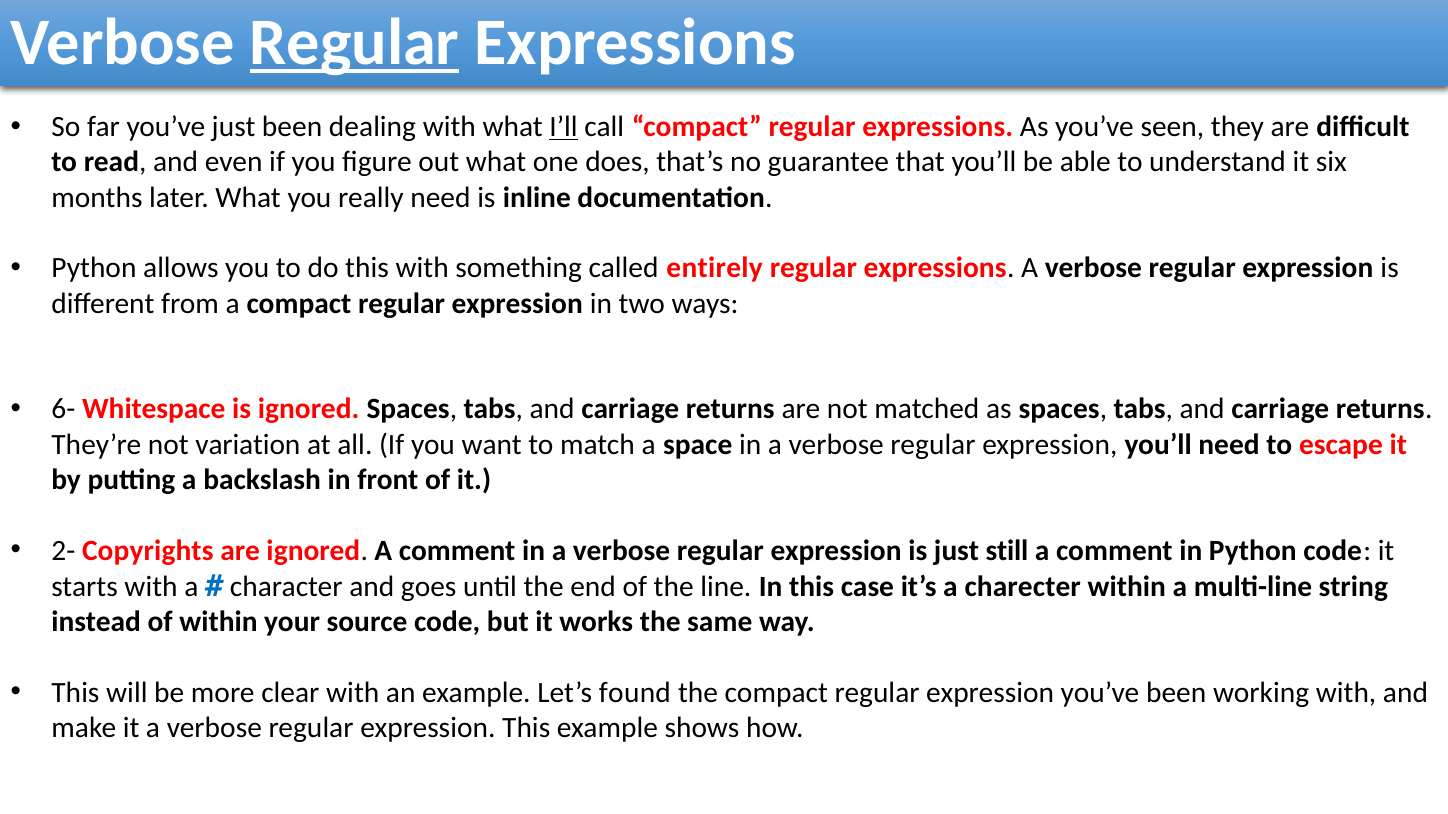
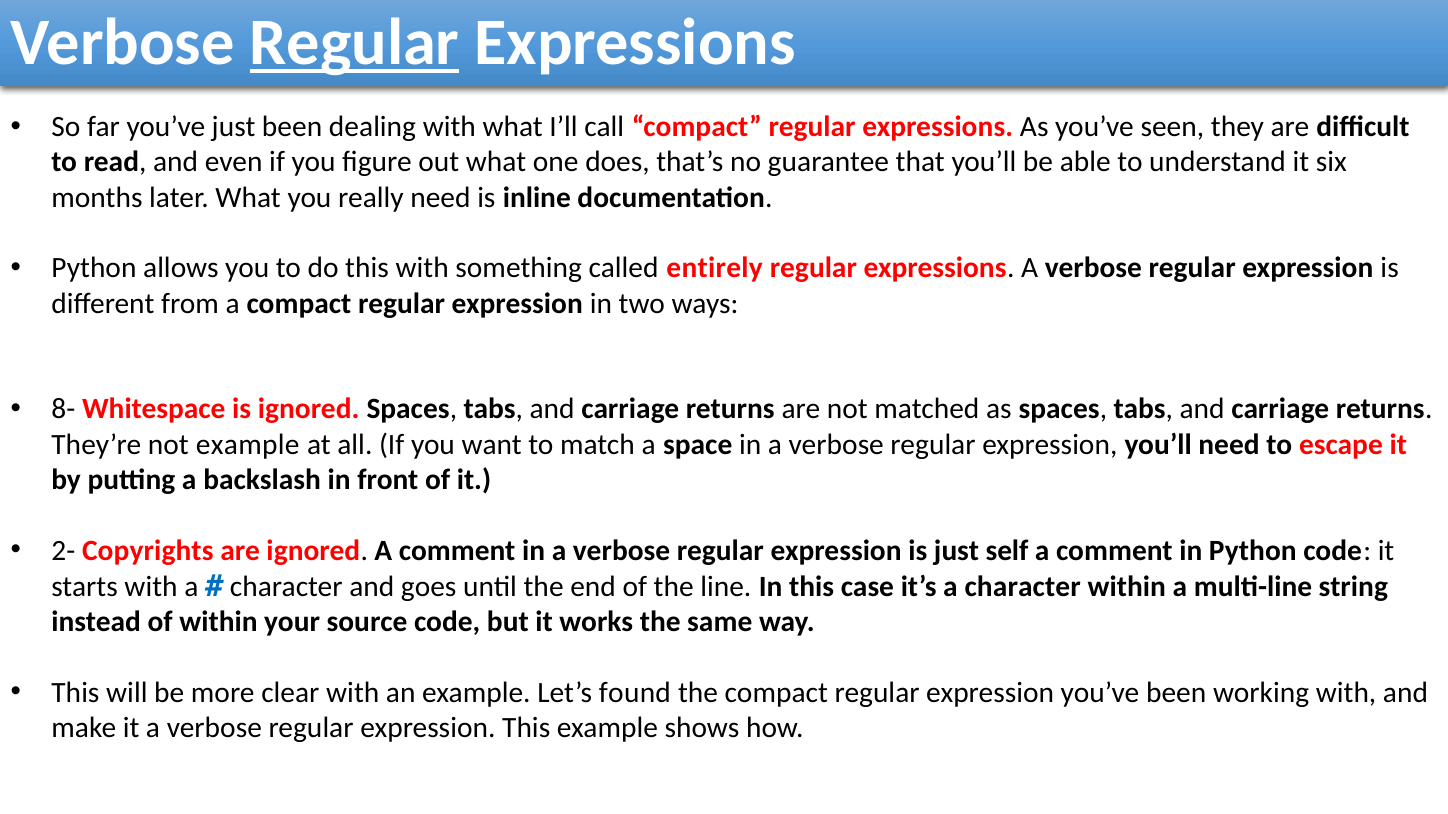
I’ll underline: present -> none
6-: 6- -> 8-
not variation: variation -> example
still: still -> self
a charecter: charecter -> character
